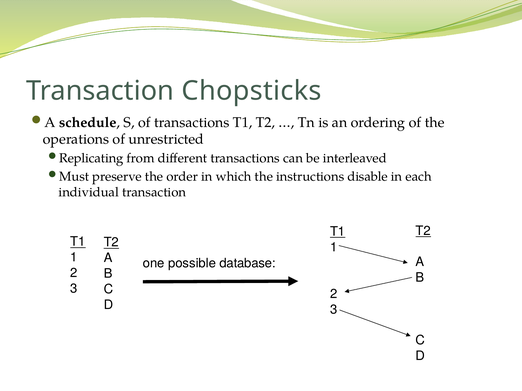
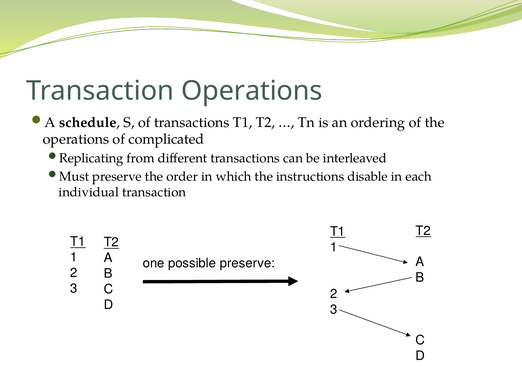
Transaction Chopsticks: Chopsticks -> Operations
unrestricted: unrestricted -> complicated
possible database: database -> preserve
